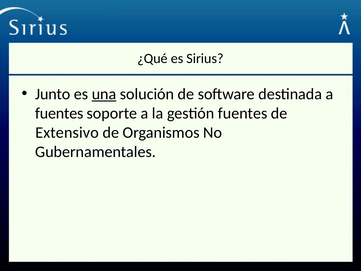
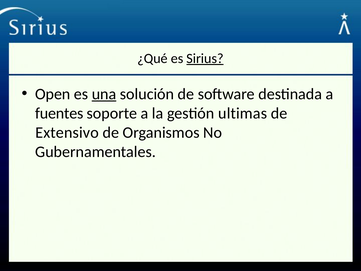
Sirius underline: none -> present
Junto: Junto -> Open
gestión fuentes: fuentes -> ultimas
